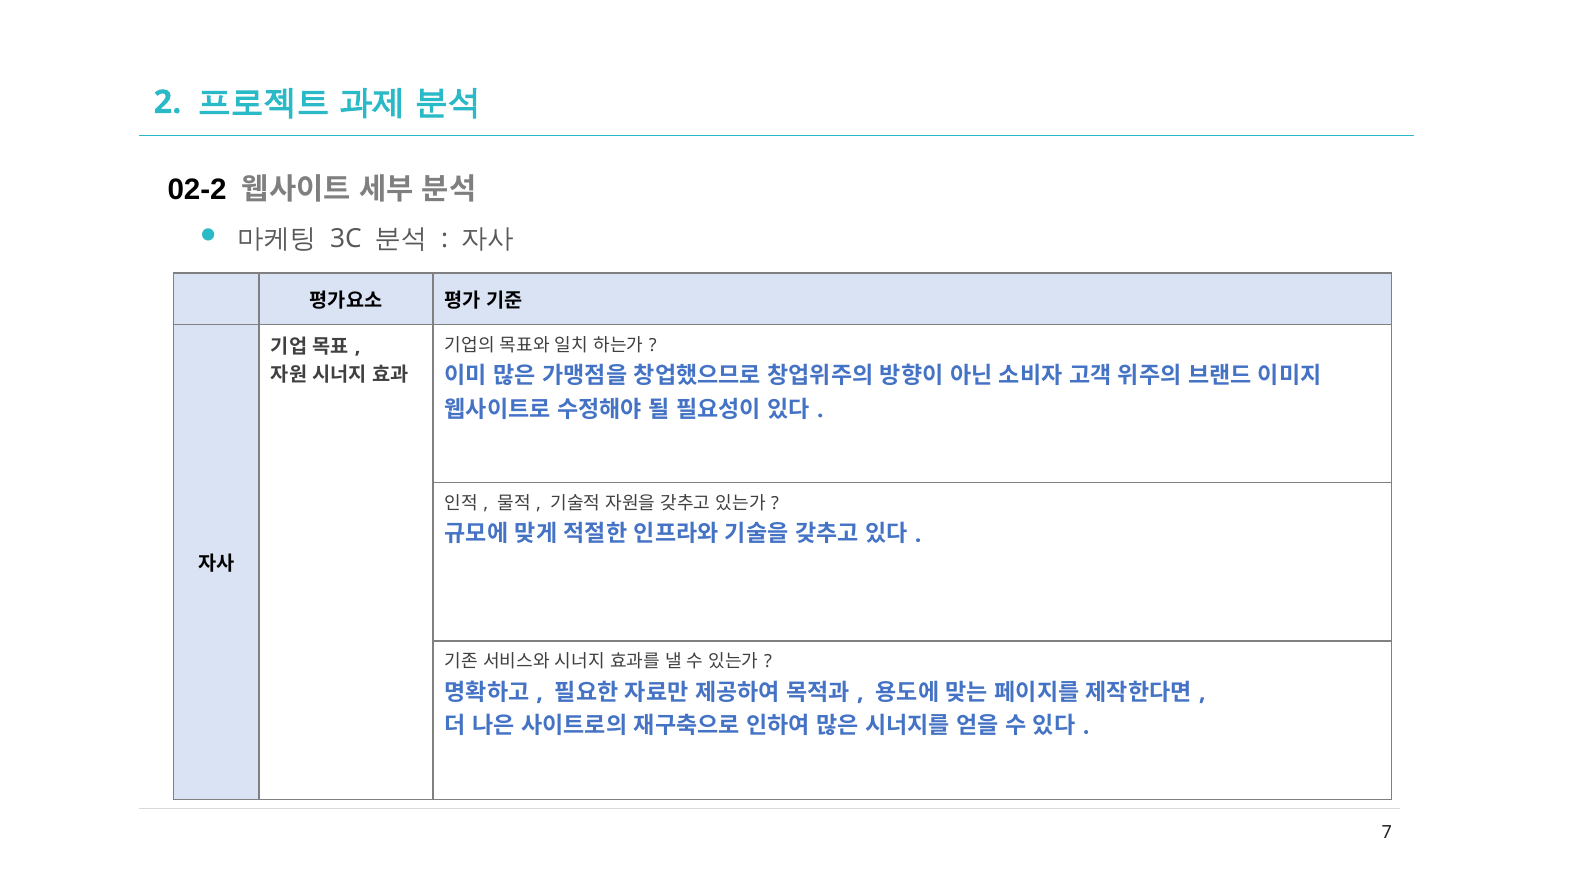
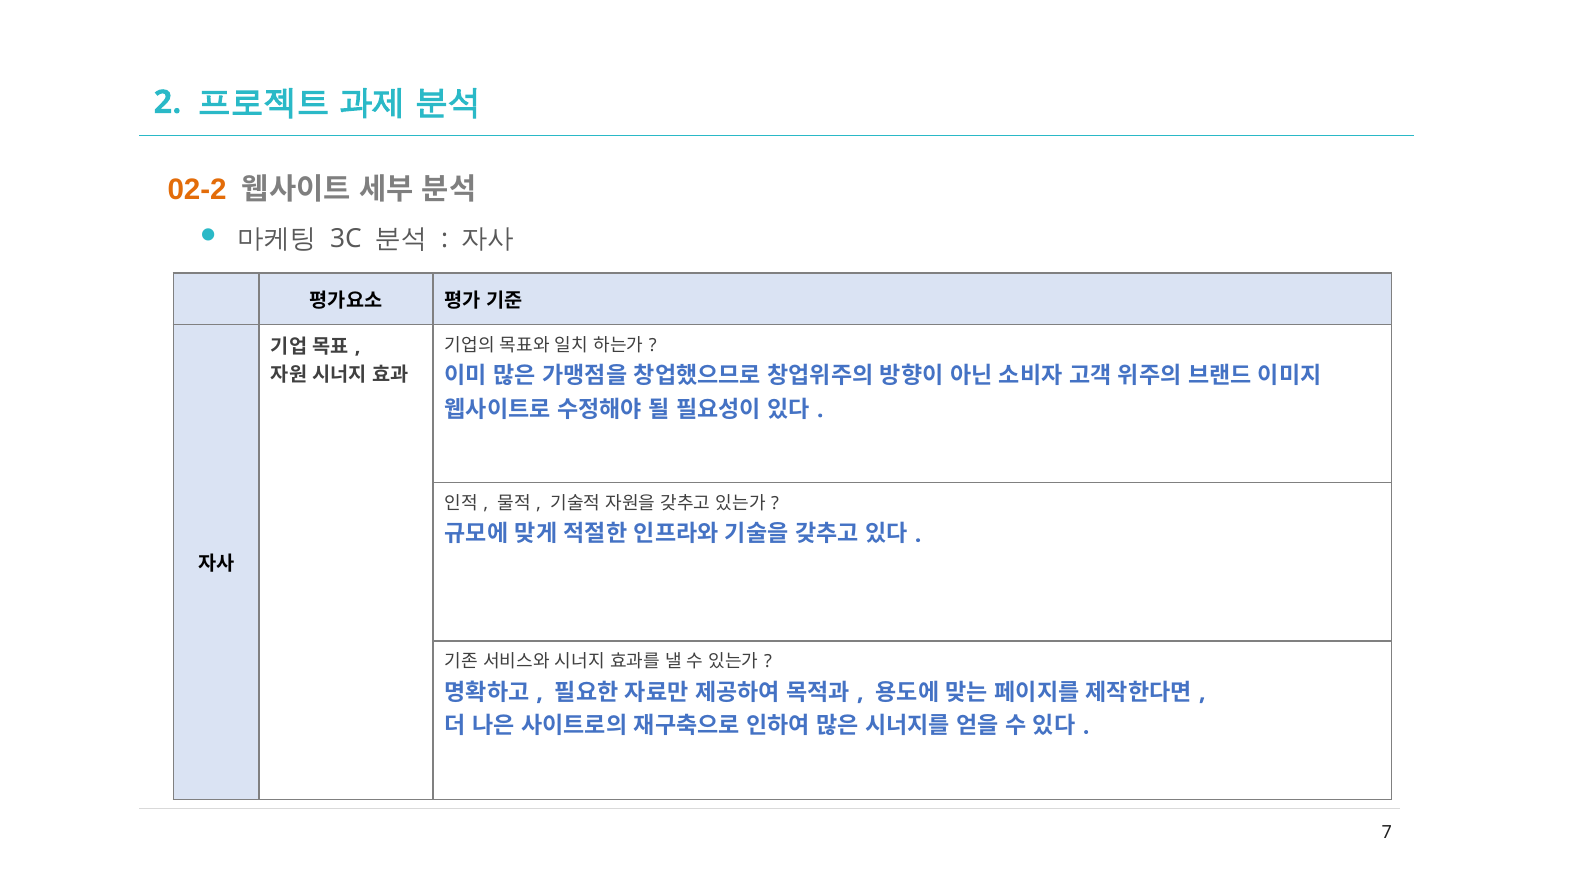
02-2 colour: black -> orange
